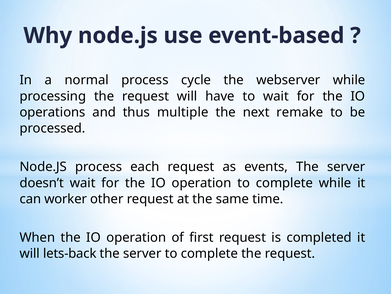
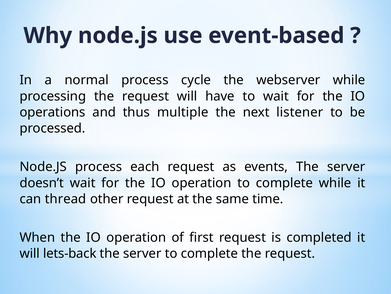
remake: remake -> listener
worker: worker -> thread
